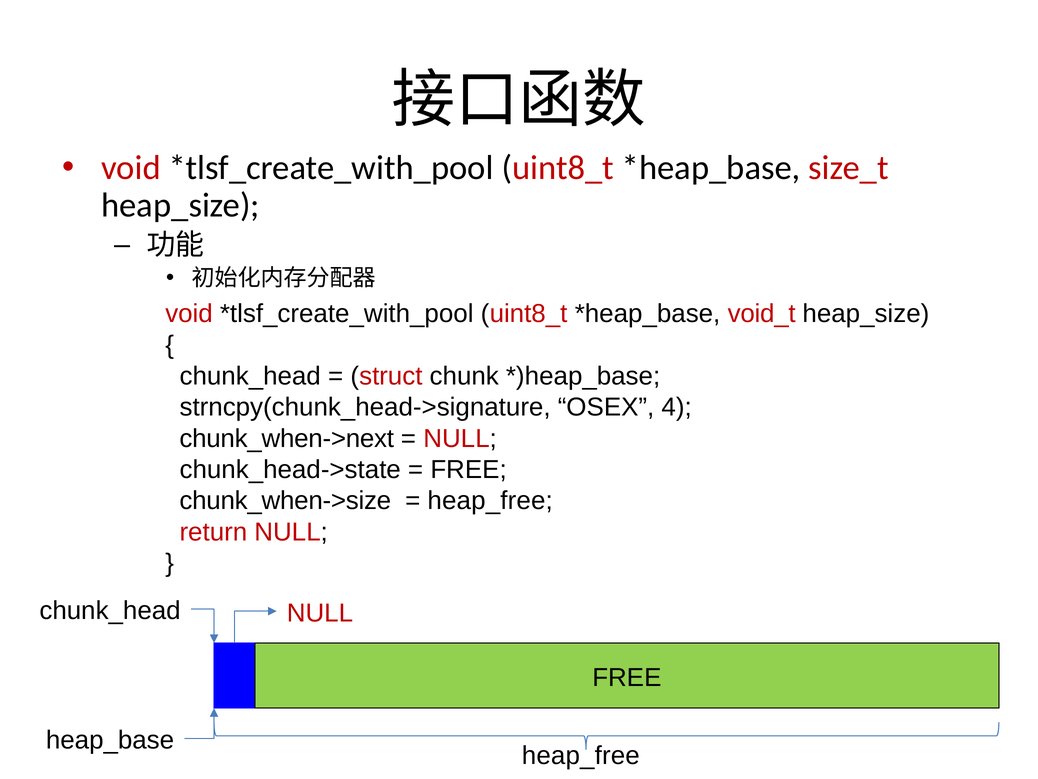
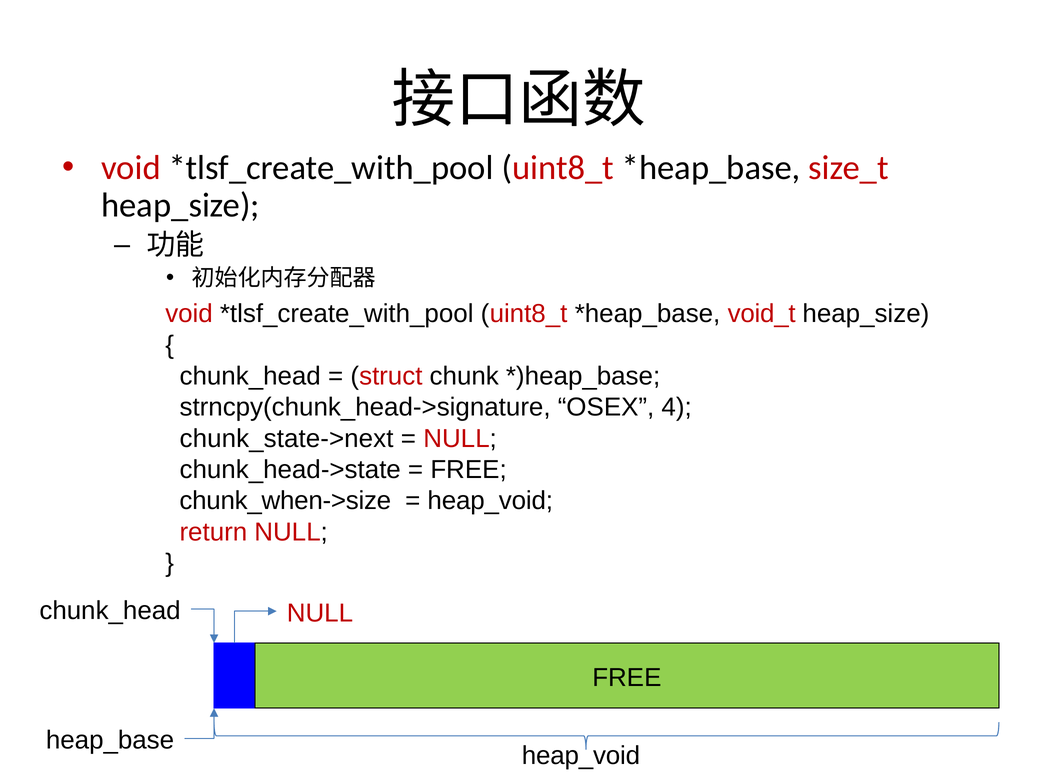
chunk_when->next: chunk_when->next -> chunk_state->next
heap_free at (490, 500): heap_free -> heap_void
heap_free at (581, 755): heap_free -> heap_void
